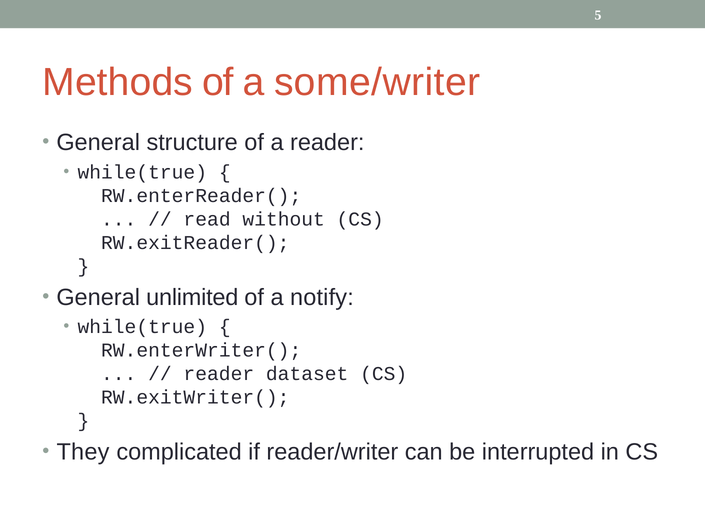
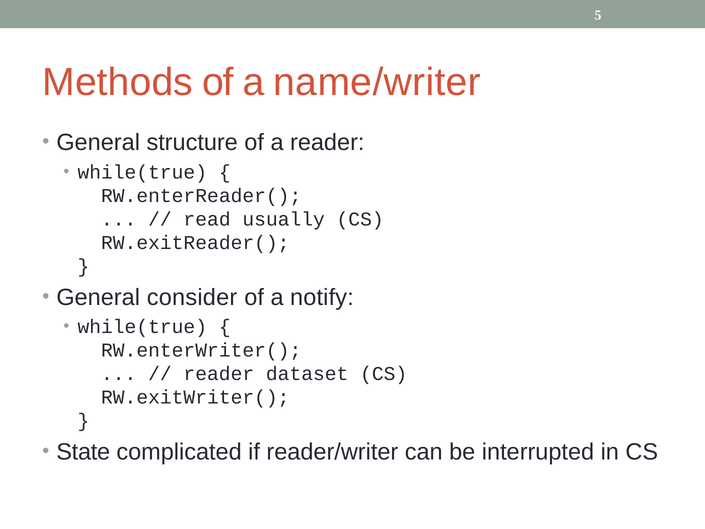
some/writer: some/writer -> name/writer
without: without -> usually
unlimited: unlimited -> consider
They: They -> State
